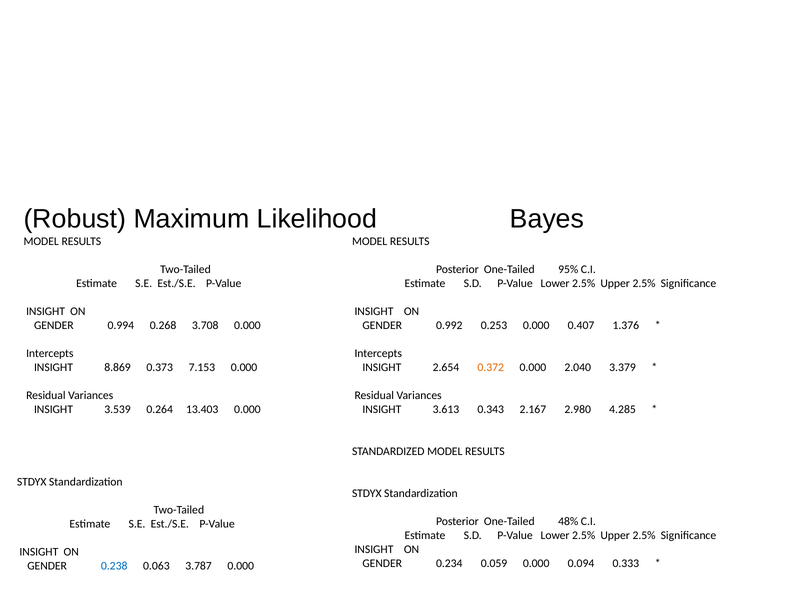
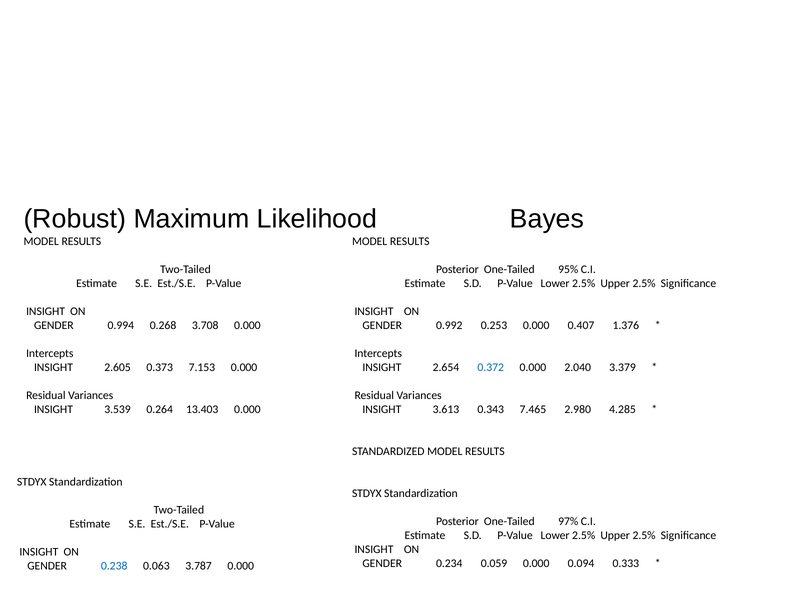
8.869: 8.869 -> 2.605
0.372 colour: orange -> blue
2.167: 2.167 -> 7.465
48%: 48% -> 97%
